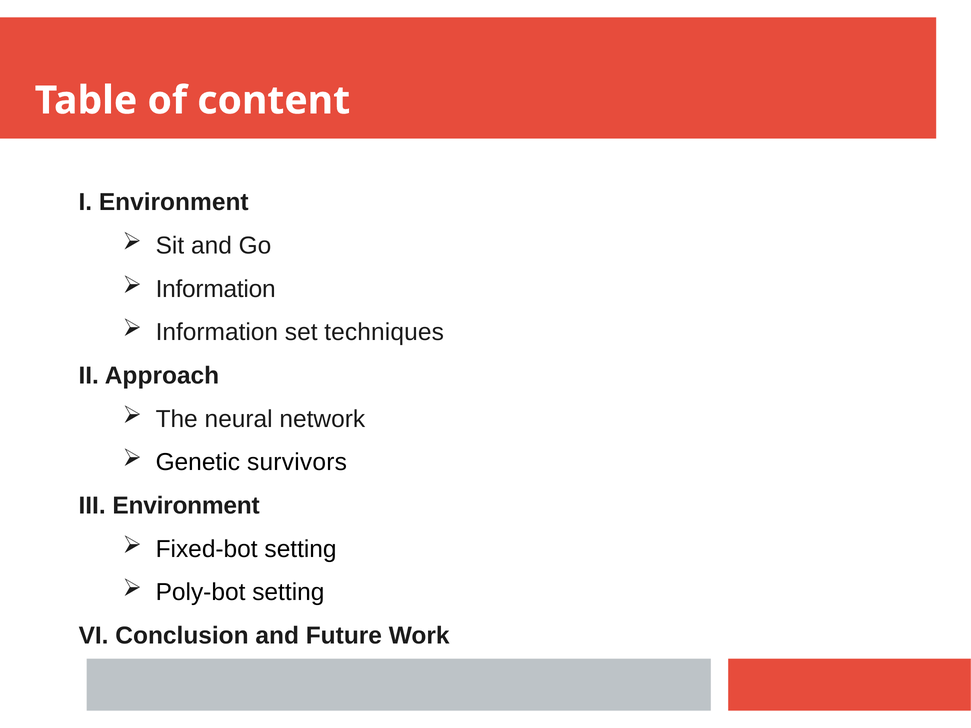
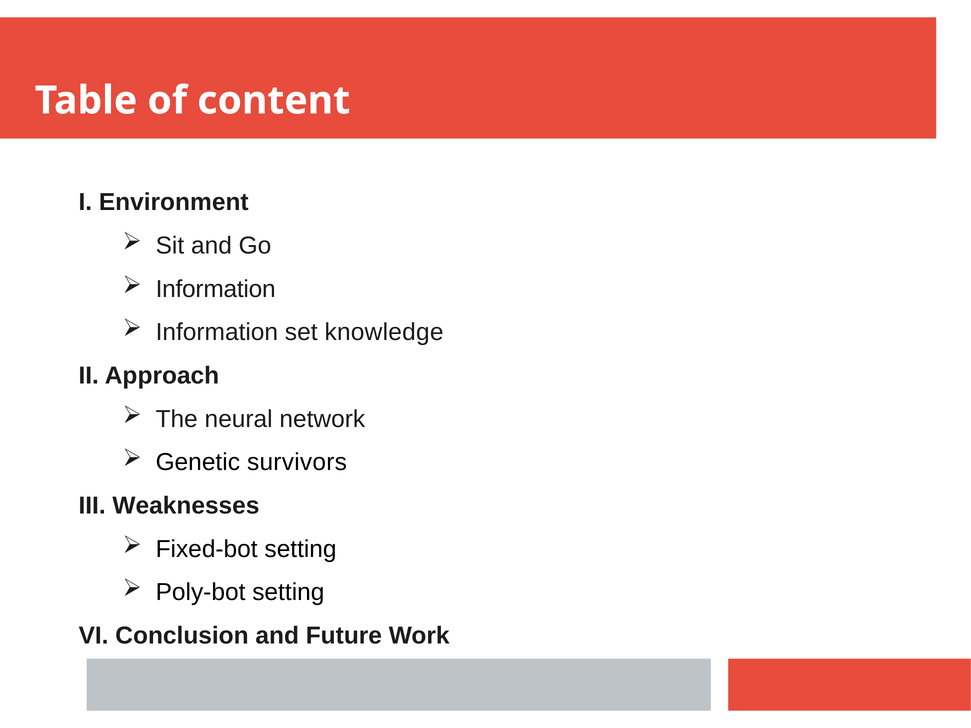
techniques: techniques -> knowledge
III Environment: Environment -> Weaknesses
